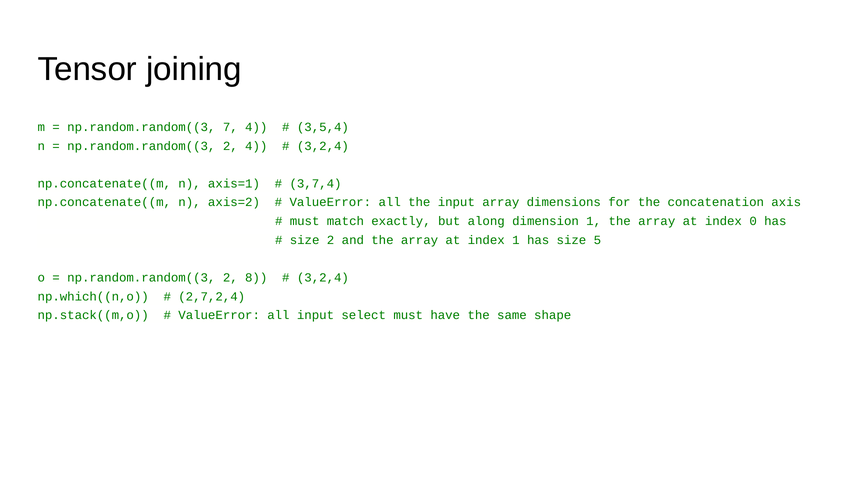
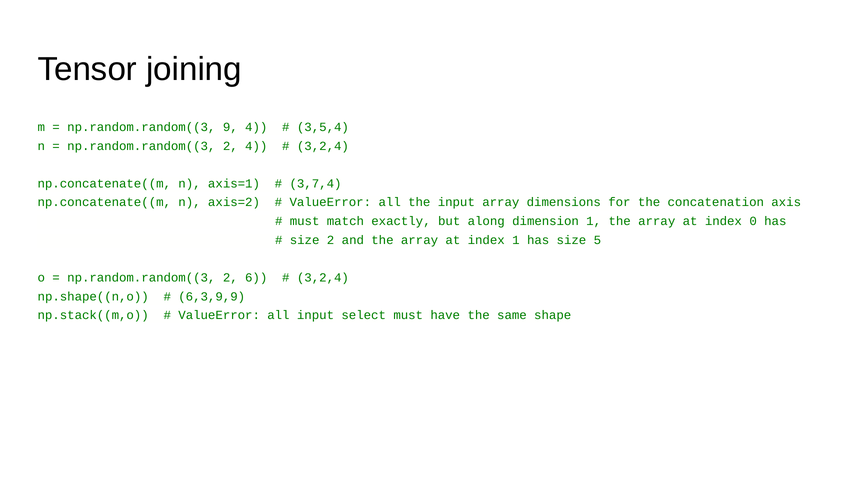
7: 7 -> 9
8: 8 -> 6
np.which((n,o: np.which((n,o -> np.shape((n,o
2,7,2,4: 2,7,2,4 -> 6,3,9,9
